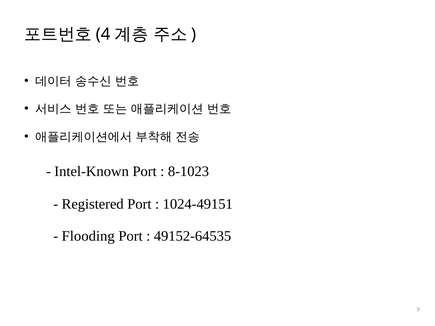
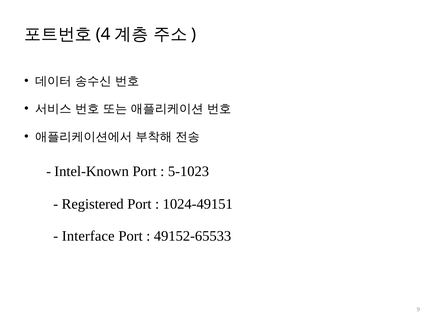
8-1023: 8-1023 -> 5-1023
Flooding: Flooding -> Interface
49152-64535: 49152-64535 -> 49152-65533
